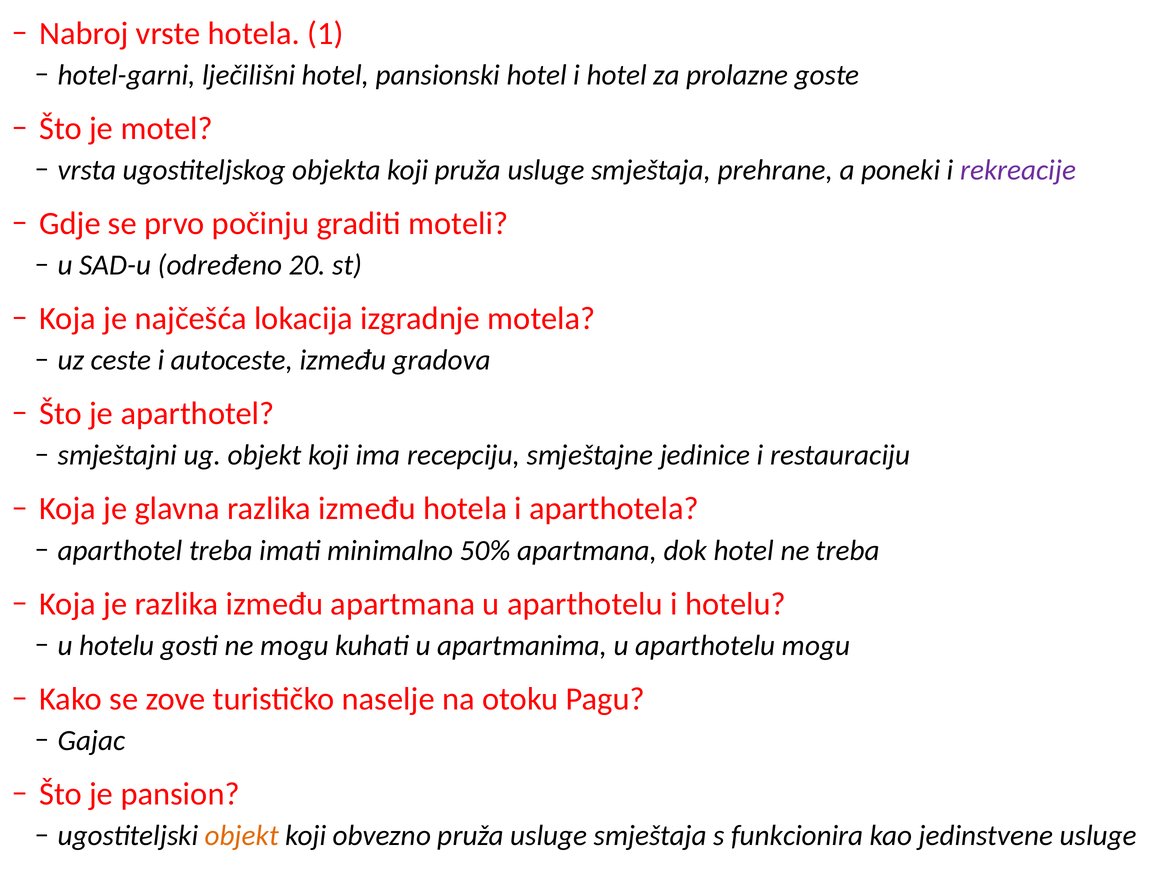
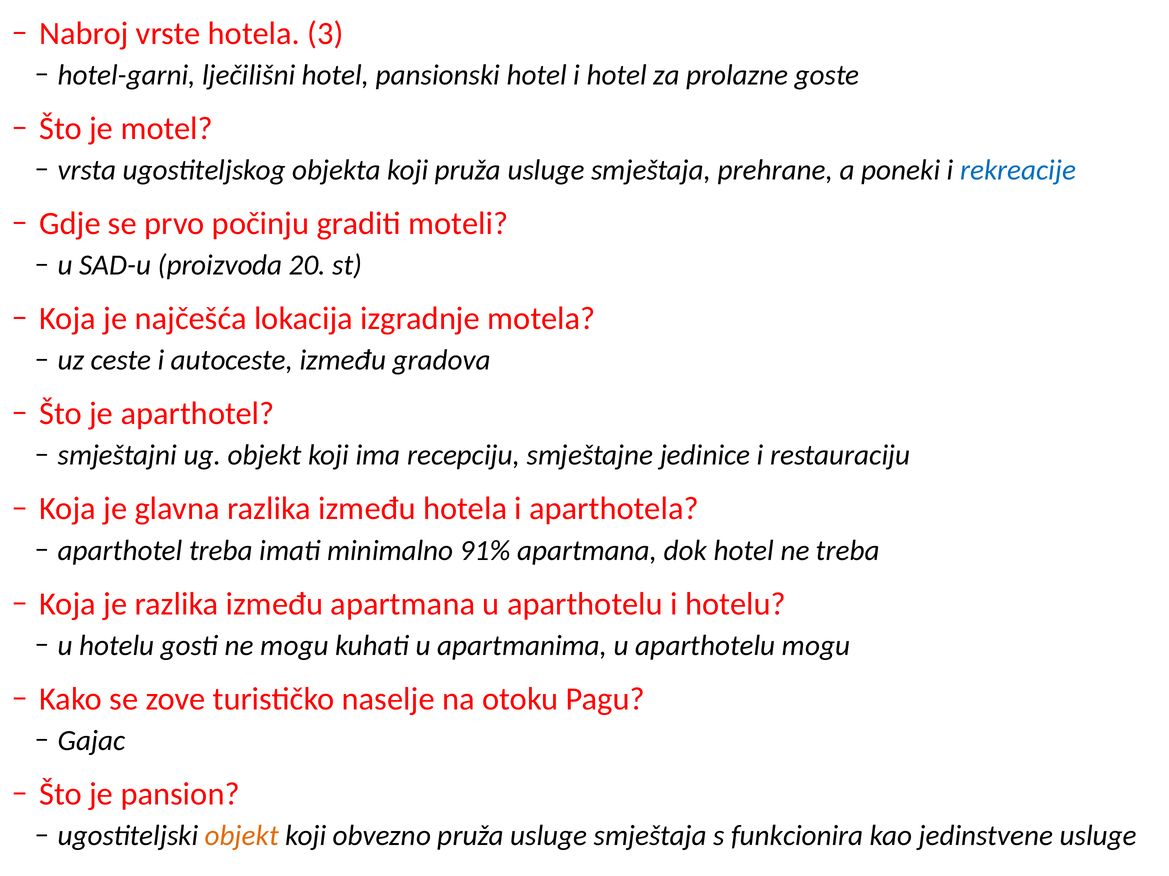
1: 1 -> 3
rekreacije colour: purple -> blue
određeno: određeno -> proizvoda
50%: 50% -> 91%
